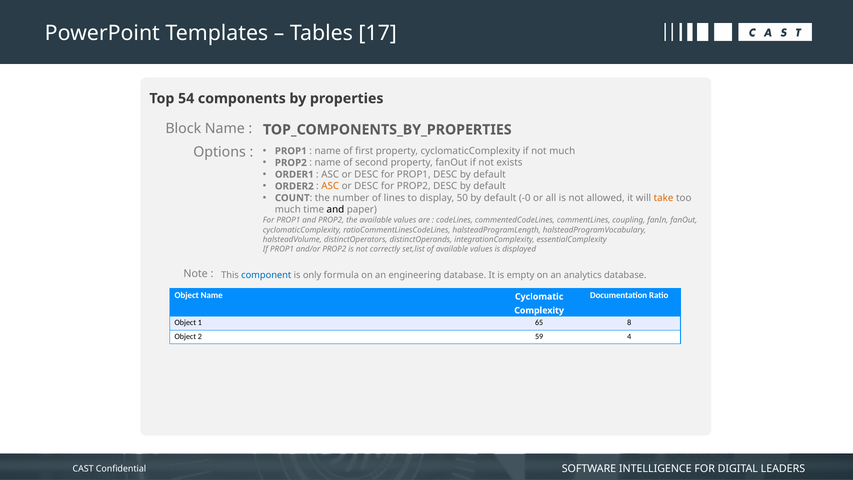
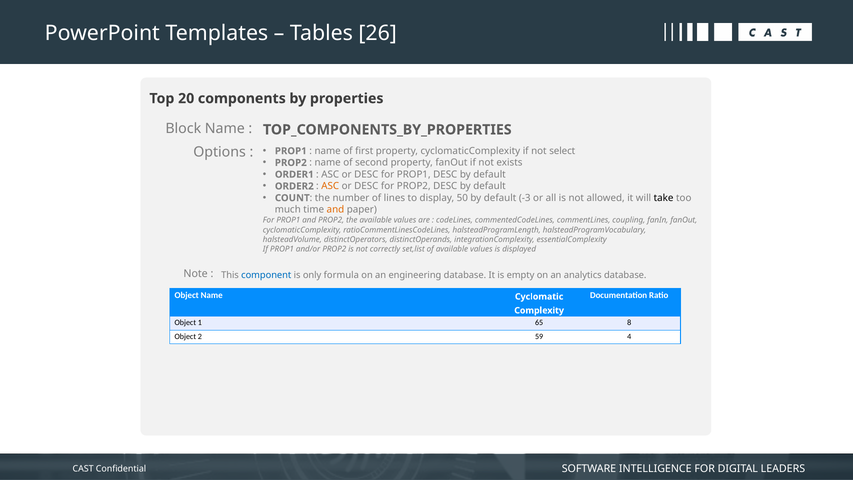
17: 17 -> 26
54: 54 -> 20
not much: much -> select
-0: -0 -> -3
take colour: orange -> black
and at (335, 210) colour: black -> orange
